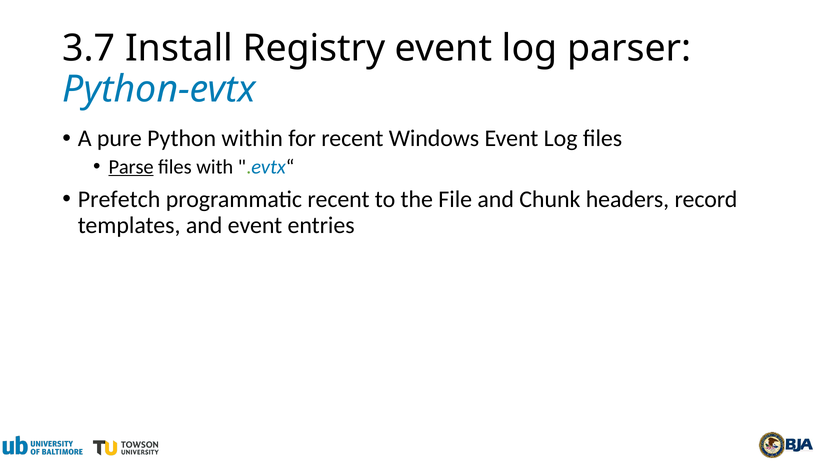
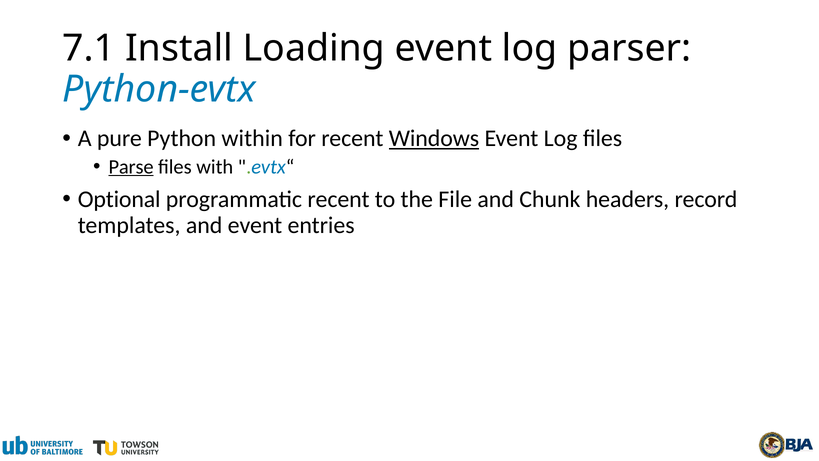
3.7: 3.7 -> 7.1
Registry: Registry -> Loading
Windows underline: none -> present
Prefetch: Prefetch -> Optional
